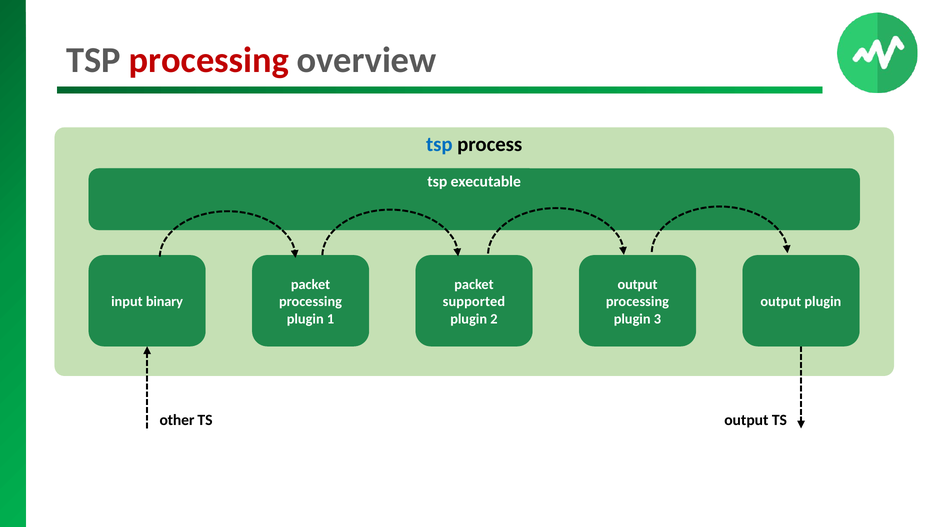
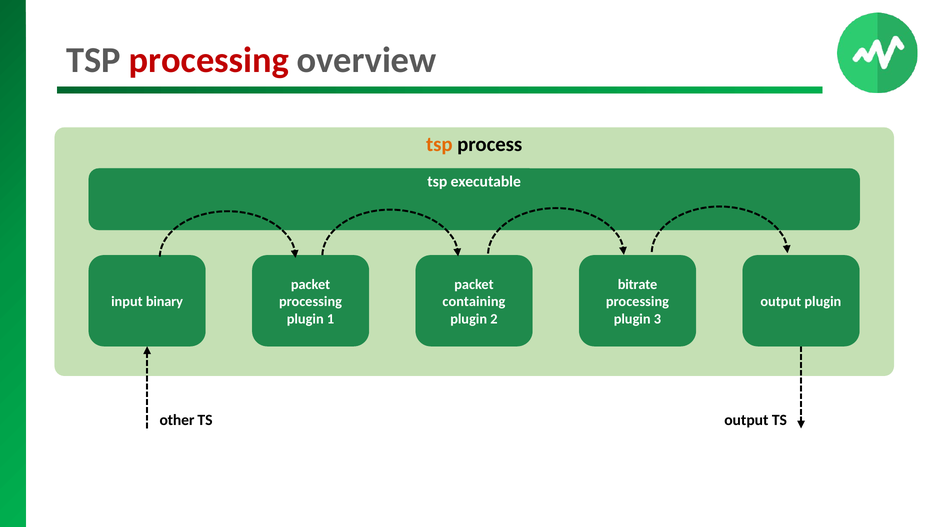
tsp at (439, 144) colour: blue -> orange
output at (638, 285): output -> bitrate
supported: supported -> containing
